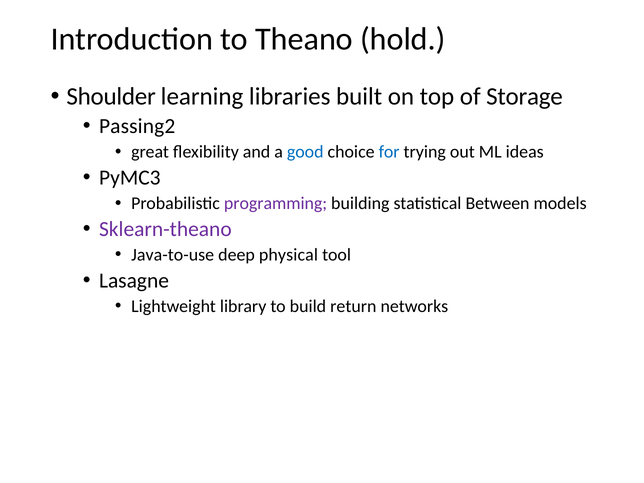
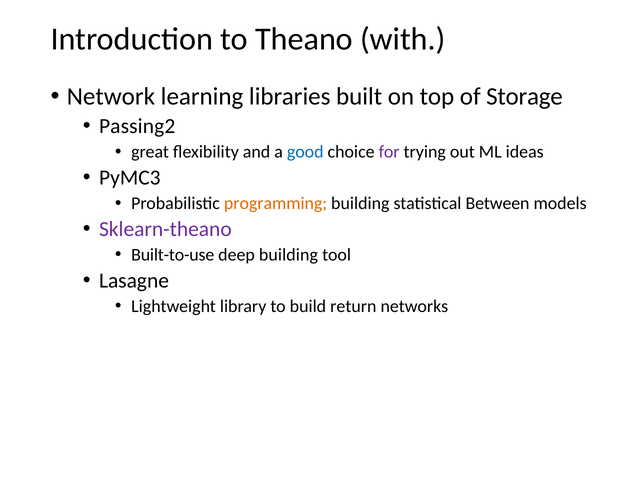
hold: hold -> with
Shoulder: Shoulder -> Network
for colour: blue -> purple
programming colour: purple -> orange
Java-to-use: Java-to-use -> Built-to-use
deep physical: physical -> building
